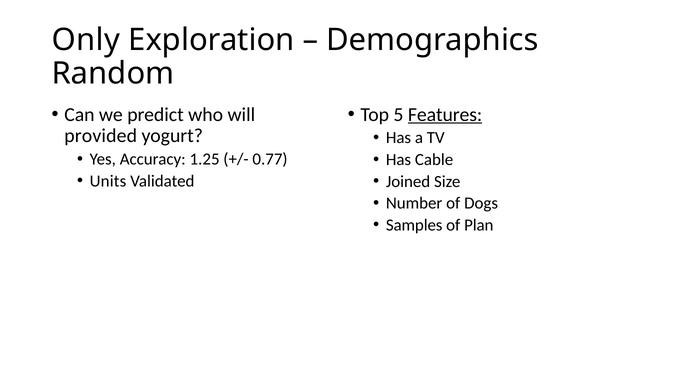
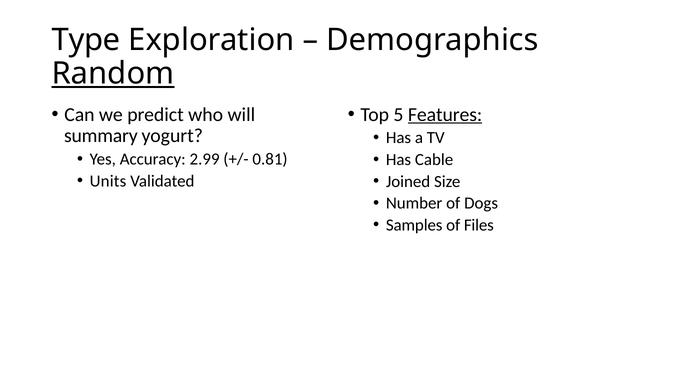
Only: Only -> Type
Random underline: none -> present
provided: provided -> summary
1.25: 1.25 -> 2.99
0.77: 0.77 -> 0.81
Plan: Plan -> Files
